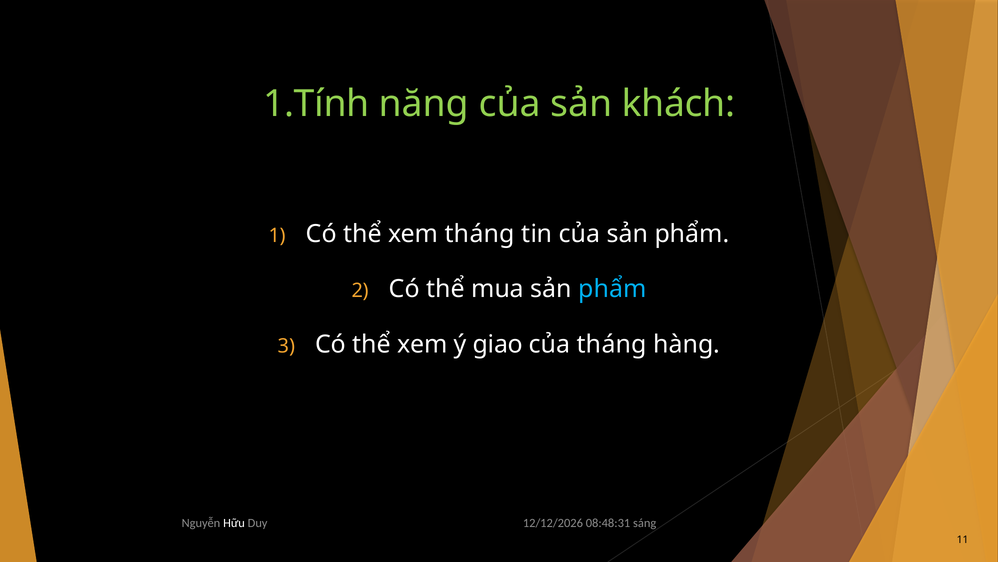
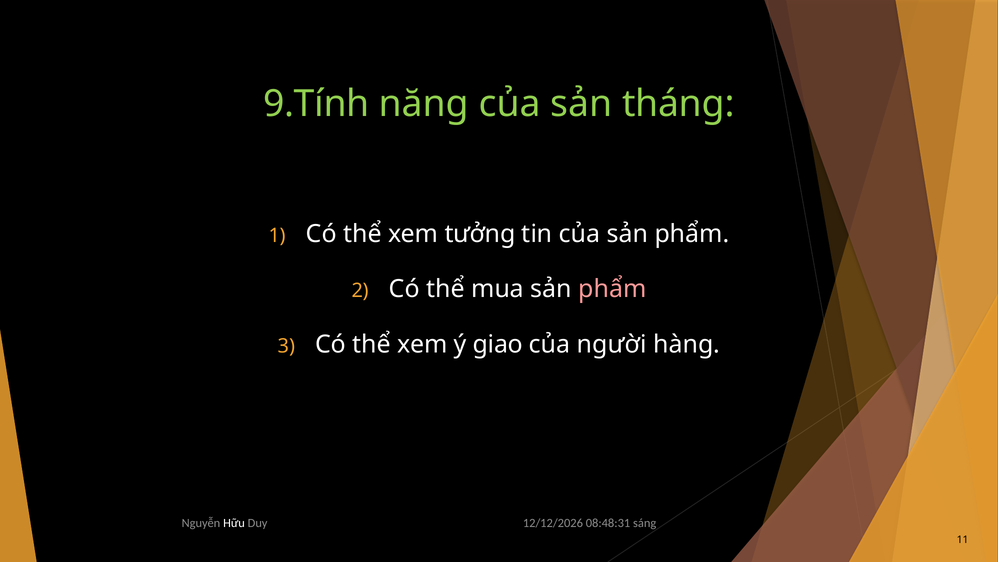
1.Tính: 1.Tính -> 9.Tính
khách: khách -> tháng
xem tháng: tháng -> tưởng
phẩm at (612, 289) colour: light blue -> pink
của tháng: tháng -> người
